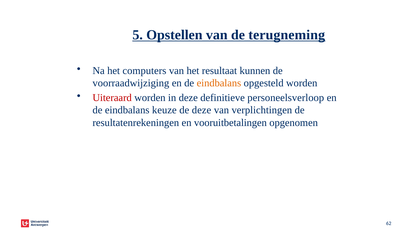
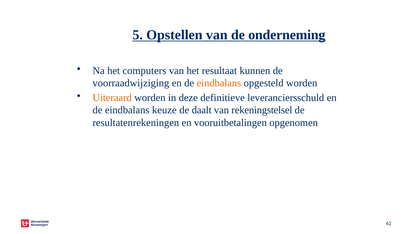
terugneming: terugneming -> onderneming
Uiteraard colour: red -> orange
personeelsverloop: personeelsverloop -> leveranciersschuld
de deze: deze -> daalt
verplichtingen: verplichtingen -> rekeningstelsel
